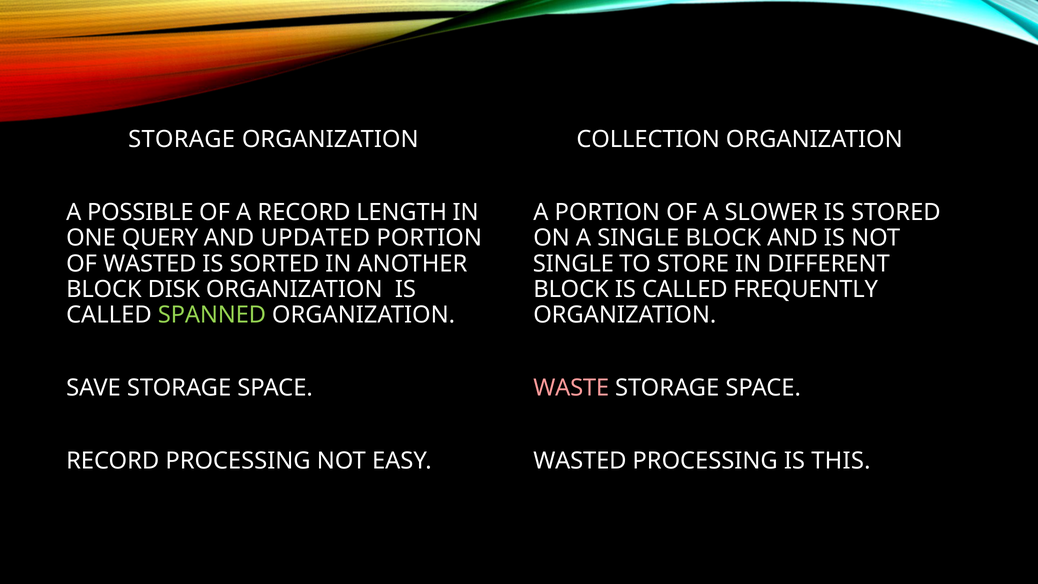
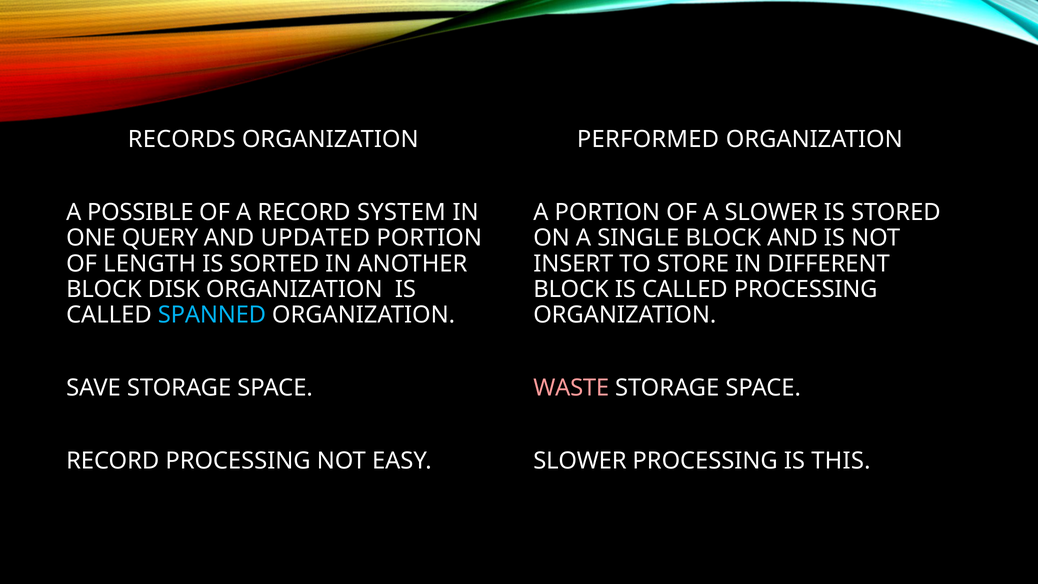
STORAGE at (182, 139): STORAGE -> RECORDS
COLLECTION: COLLECTION -> PERFORMED
LENGTH: LENGTH -> SYSTEM
OF WASTED: WASTED -> LENGTH
SINGLE at (573, 264): SINGLE -> INSERT
CALLED FREQUENTLY: FREQUENTLY -> PROCESSING
SPANNED colour: light green -> light blue
WASTED at (580, 461): WASTED -> SLOWER
